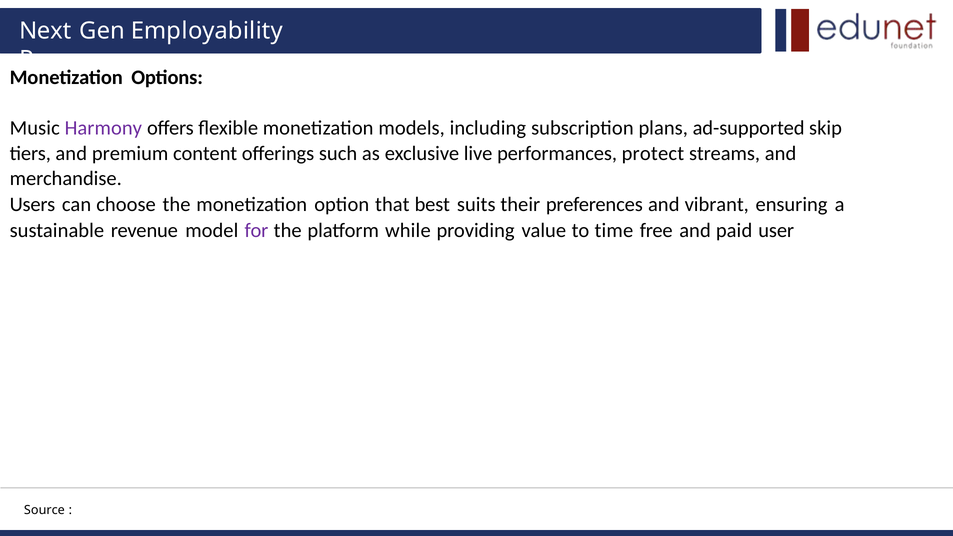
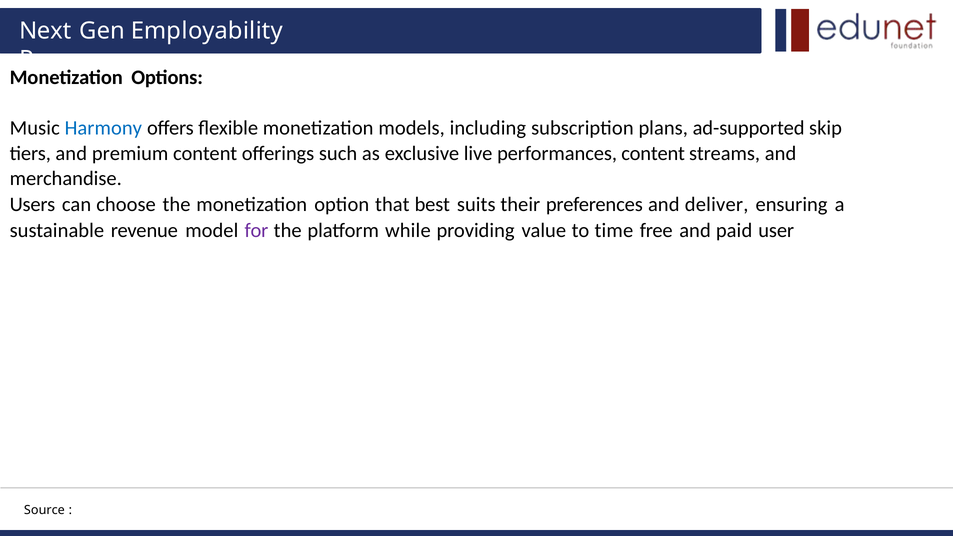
Harmony colour: purple -> blue
performances protect: protect -> content
vibrant: vibrant -> deliver
